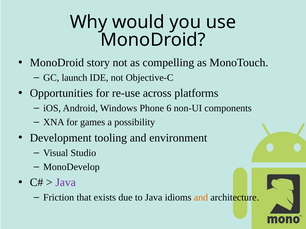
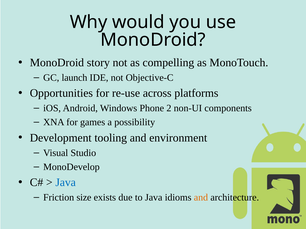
6: 6 -> 2
Java at (66, 183) colour: purple -> blue
that: that -> size
